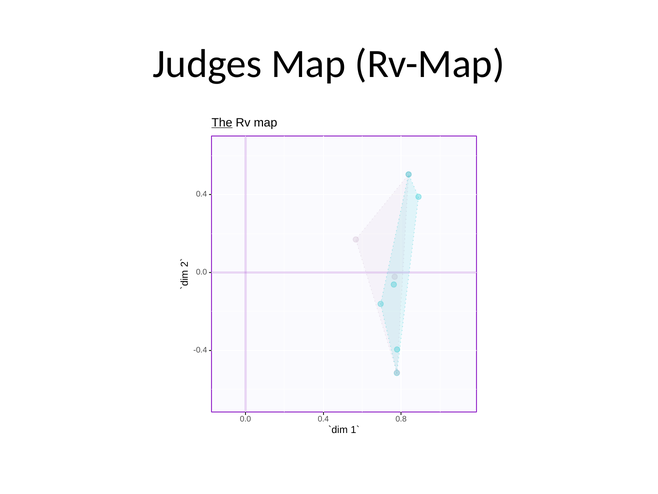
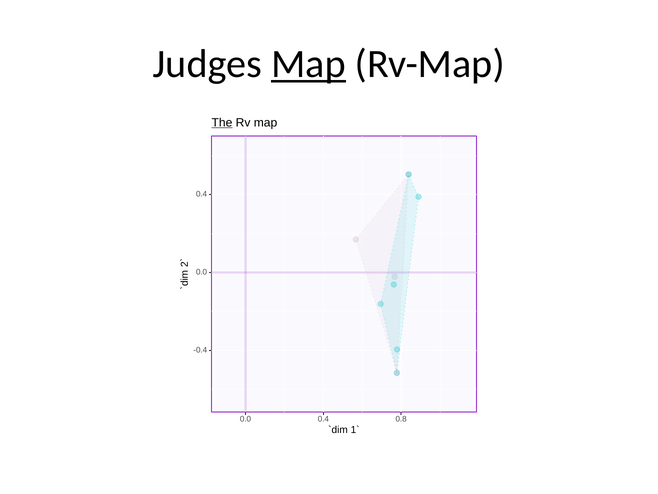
Map at (308, 64) underline: none -> present
